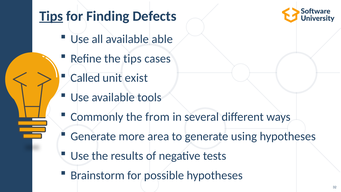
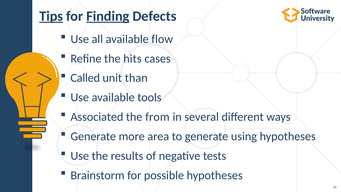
Finding underline: none -> present
able: able -> flow
the tips: tips -> hits
exist: exist -> than
Commonly: Commonly -> Associated
